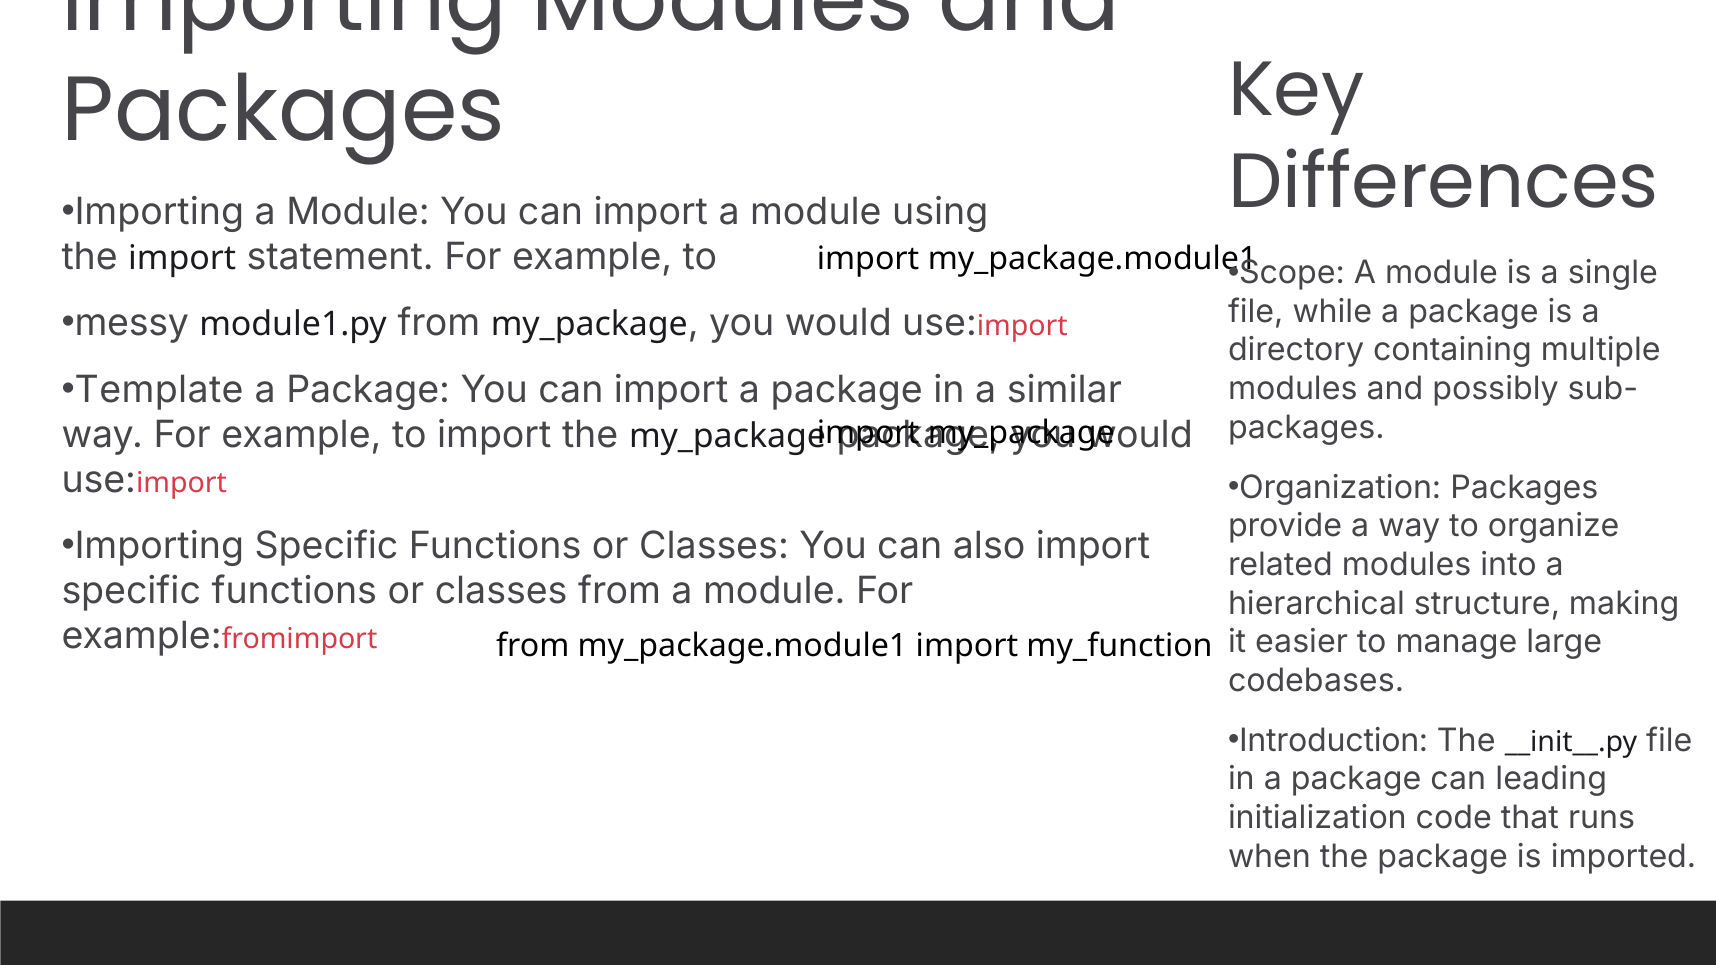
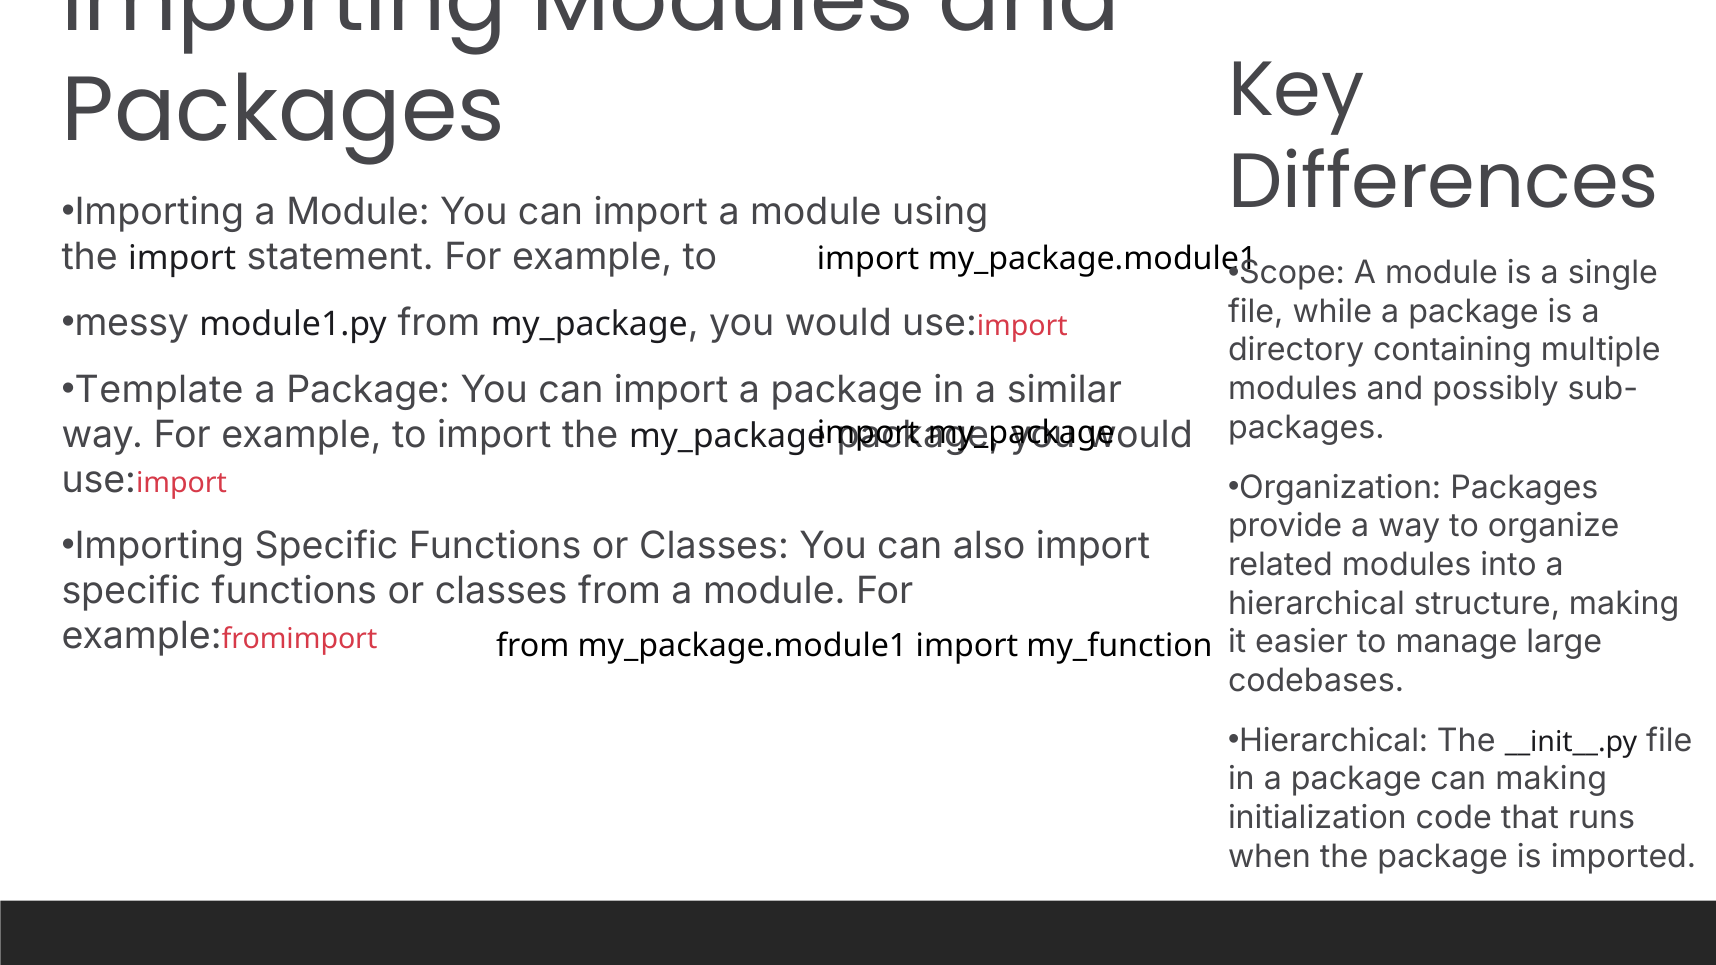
Introduction at (1334, 741): Introduction -> Hierarchical
can leading: leading -> making
